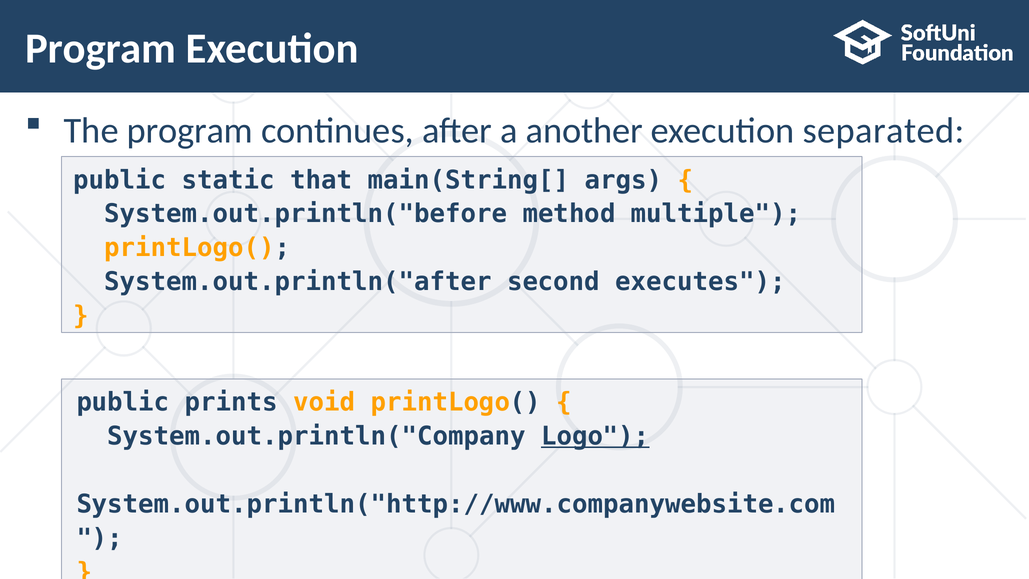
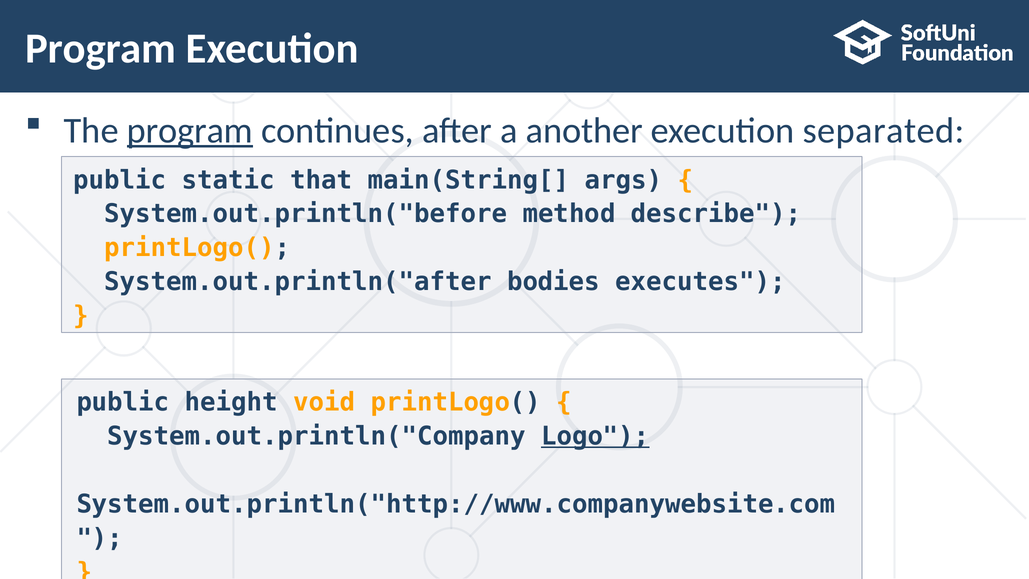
program at (190, 131) underline: none -> present
multiple: multiple -> describe
second: second -> bodies
prints: prints -> height
